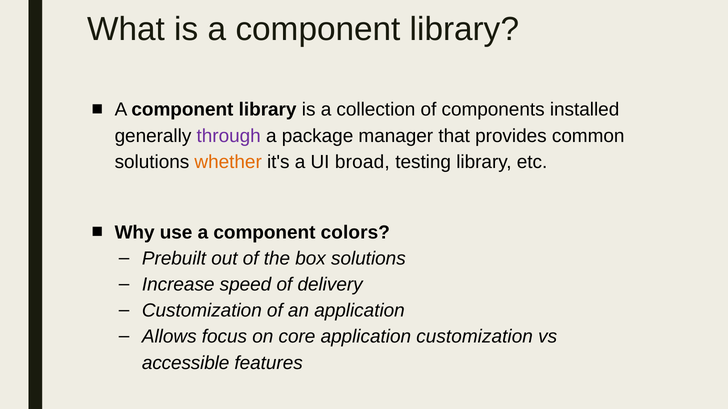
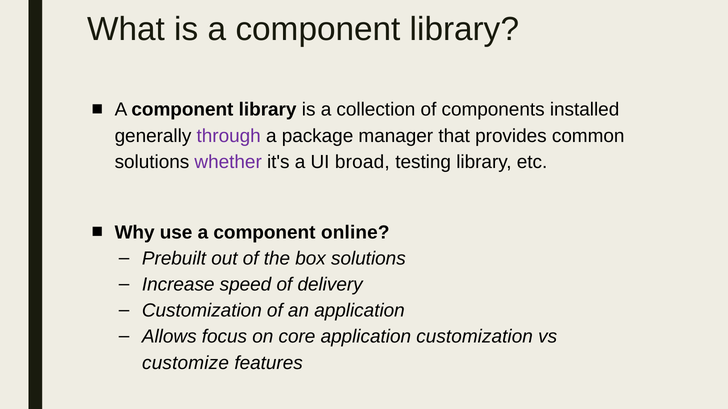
whether colour: orange -> purple
colors: colors -> online
accessible: accessible -> customize
